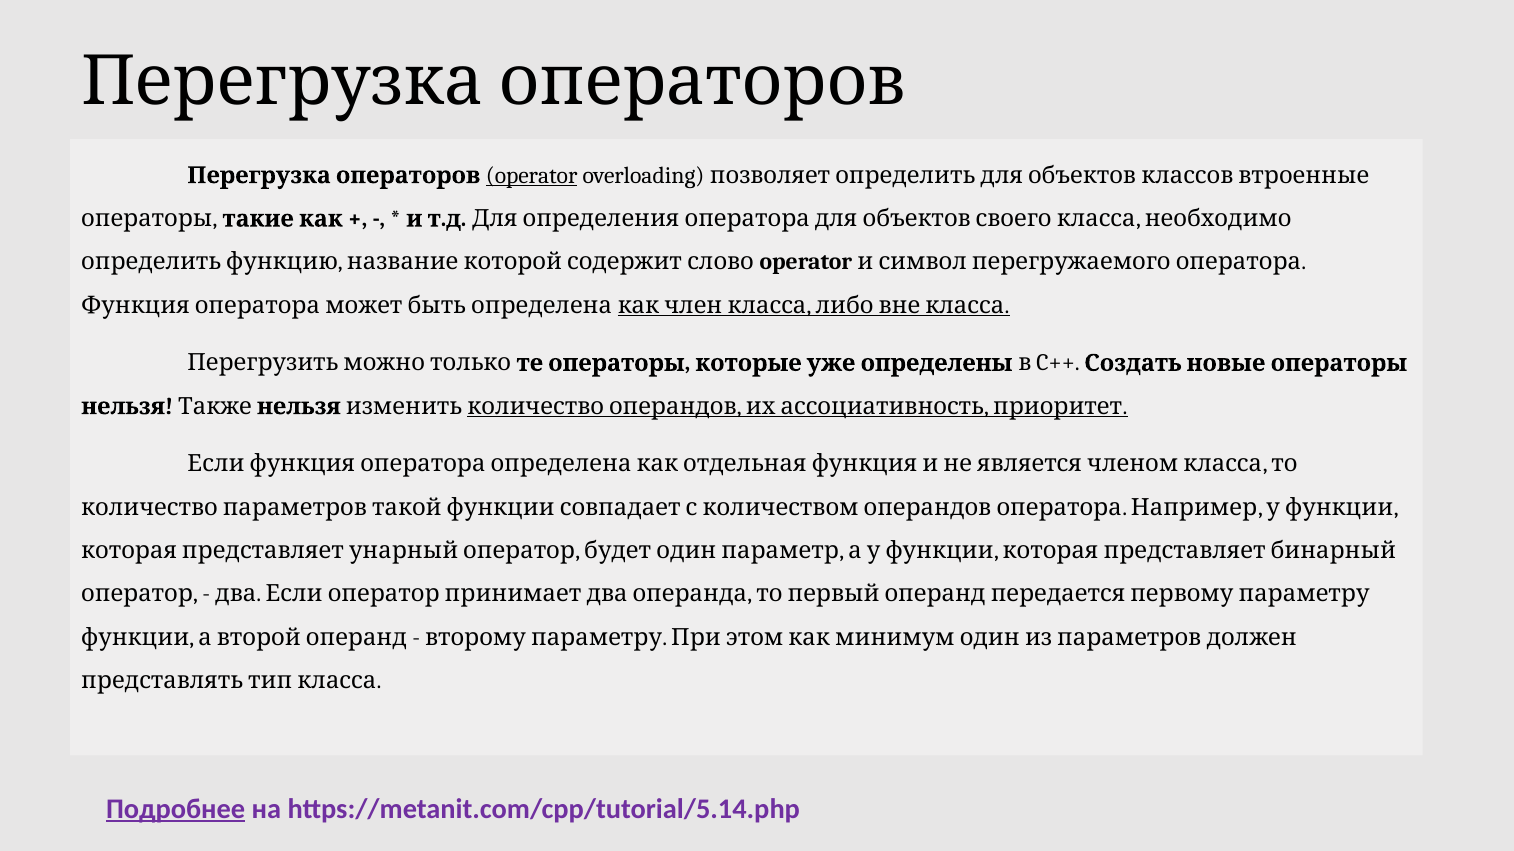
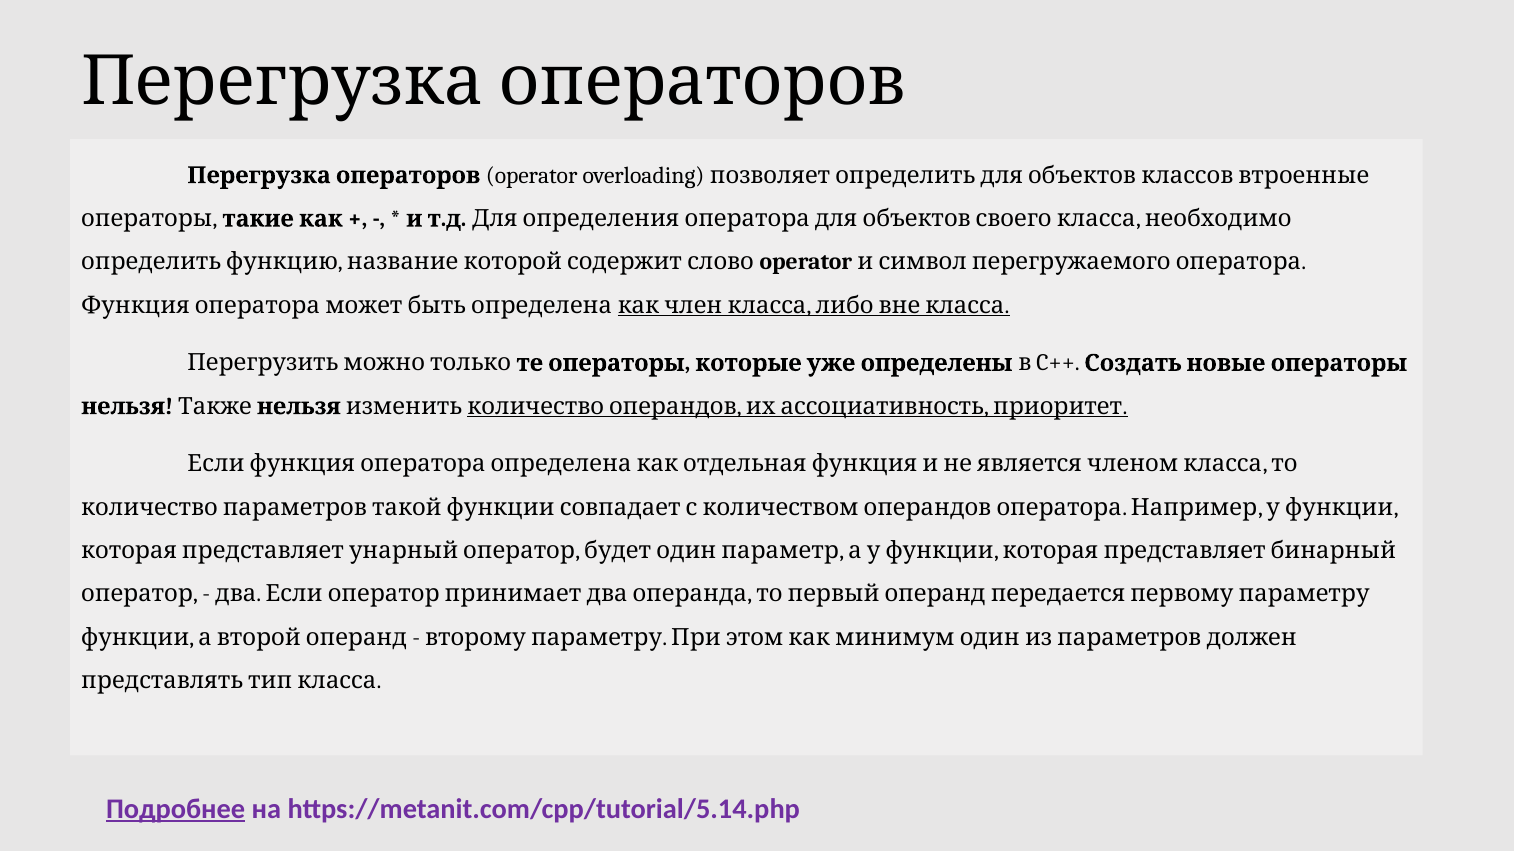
operator at (532, 176) underline: present -> none
